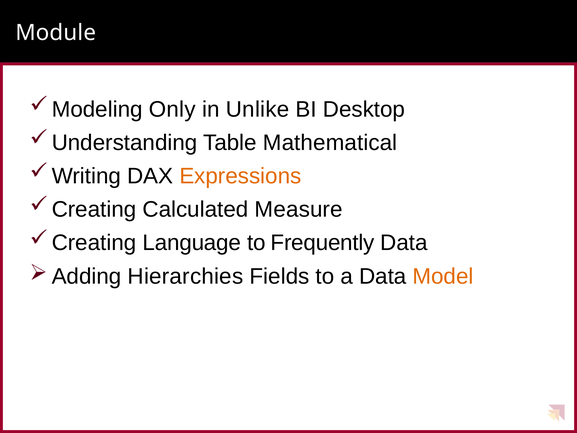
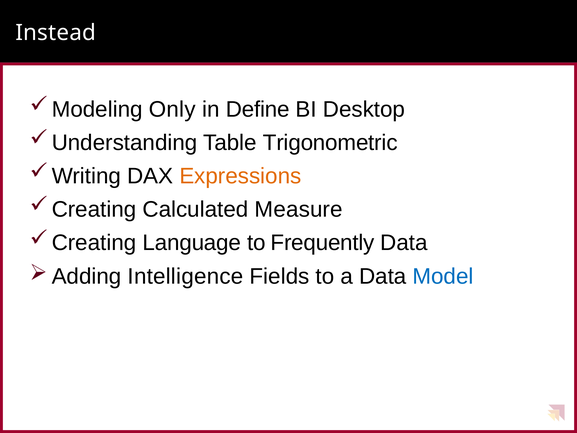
Module: Module -> Instead
Unlike: Unlike -> Define
Mathematical: Mathematical -> Trigonometric
Hierarchies: Hierarchies -> Intelligence
Model colour: orange -> blue
